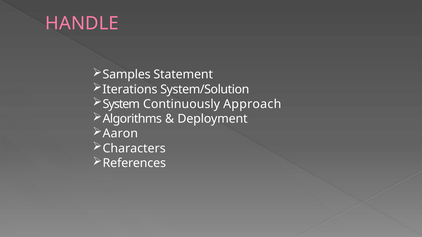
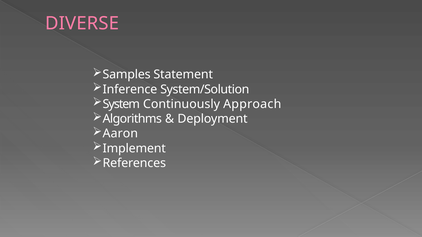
HANDLE: HANDLE -> DIVERSE
Iterations: Iterations -> Inference
Characters: Characters -> Implement
